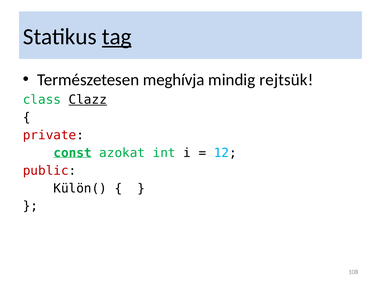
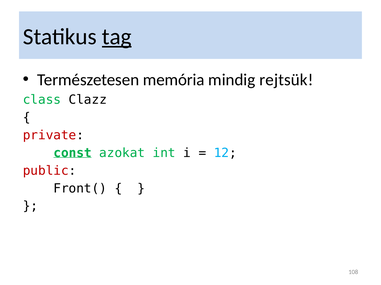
meghívja: meghívja -> memória
Clazz underline: present -> none
Külön(: Külön( -> Front(
